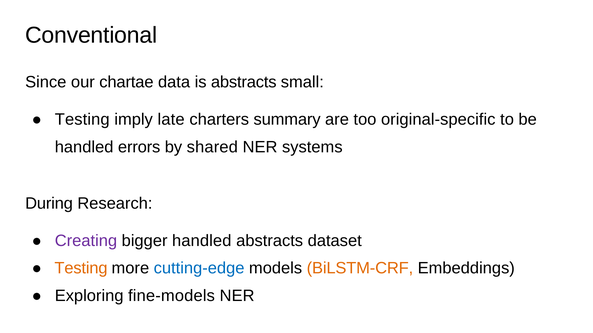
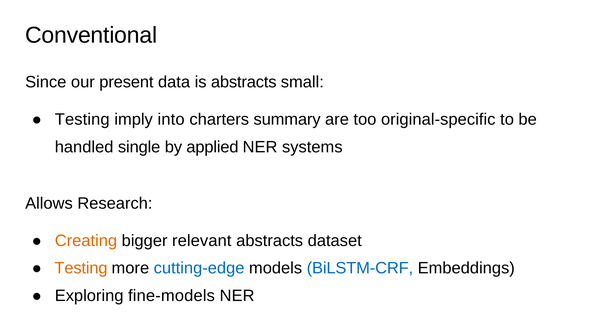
chartae: chartae -> present
late: late -> into
errors: errors -> single
shared: shared -> applied
During: During -> Allows
Creating colour: purple -> orange
bigger handled: handled -> relevant
BiLSTM-CRF colour: orange -> blue
